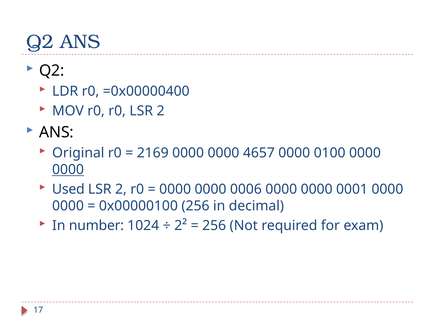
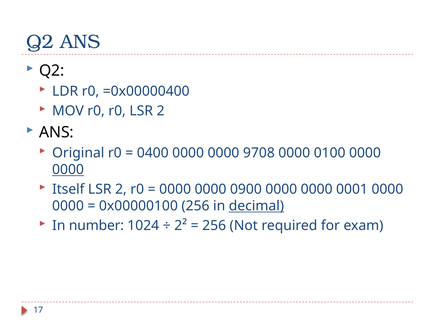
2169: 2169 -> 0400
4657: 4657 -> 9708
Used: Used -> Itself
0006: 0006 -> 0900
decimal underline: none -> present
